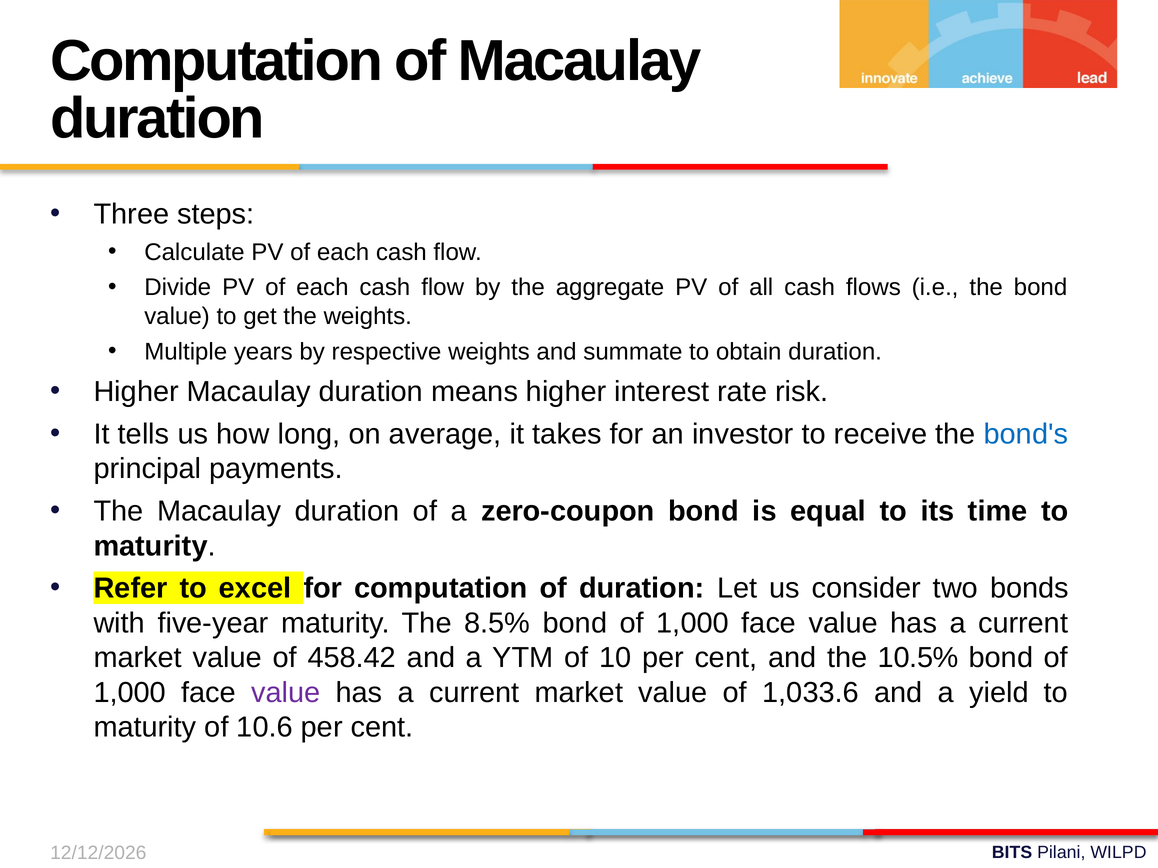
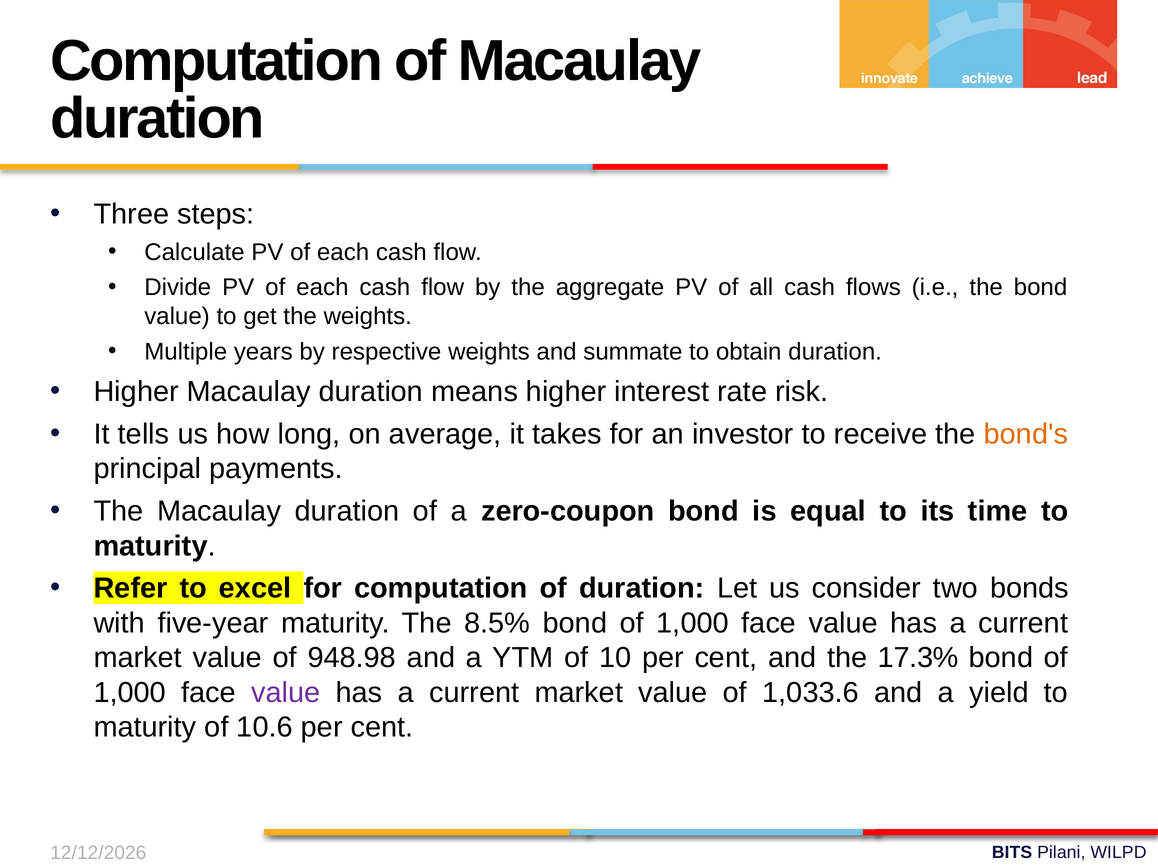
bond's colour: blue -> orange
458.42: 458.42 -> 948.98
10.5%: 10.5% -> 17.3%
